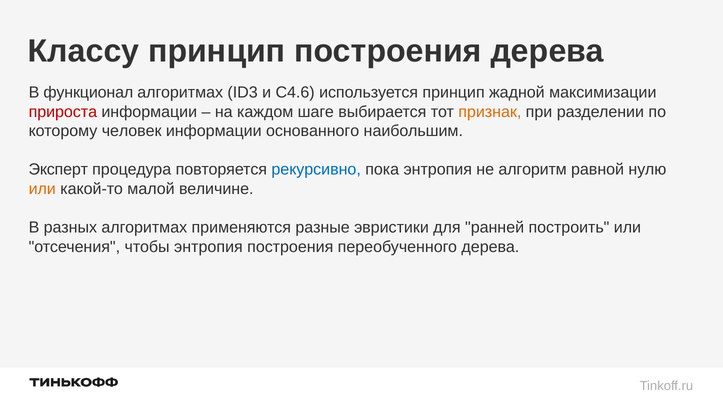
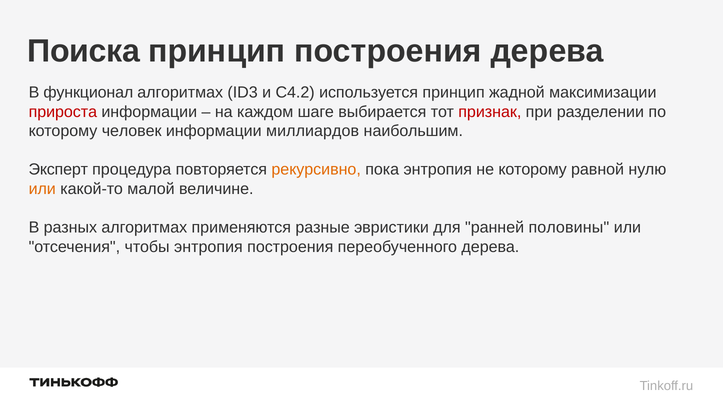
Классу: Классу -> Поиска
C4.6: C4.6 -> C4.2
признак colour: orange -> red
основанного: основанного -> миллиардов
рекурсивно colour: blue -> orange
не алгоритм: алгоритм -> которому
построить: построить -> половины
